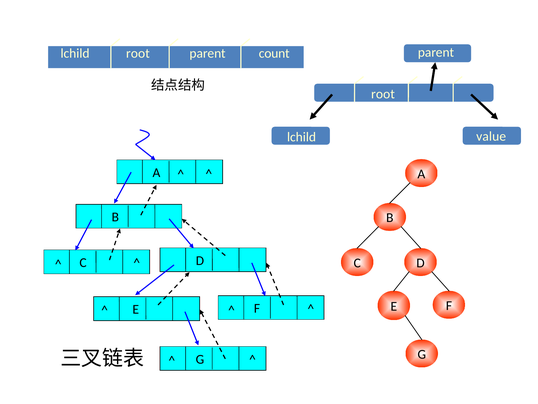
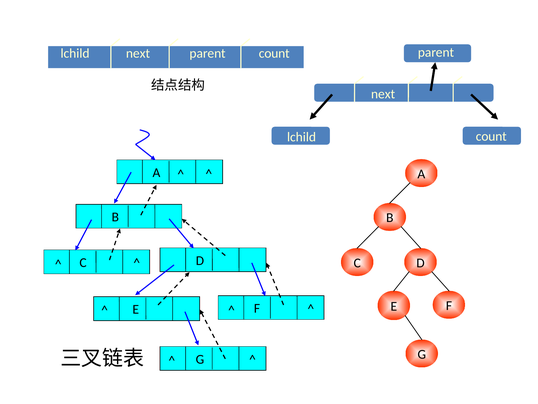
lchild root: root -> next
root at (383, 94): root -> next
lchild value: value -> count
